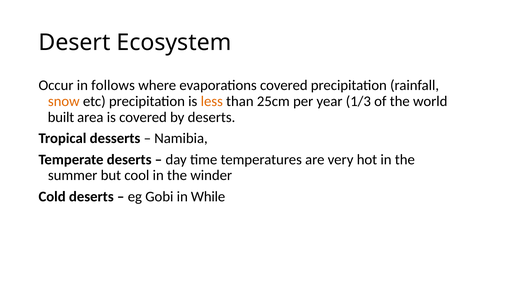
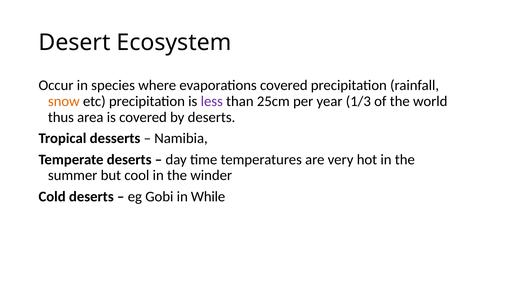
follows: follows -> species
less colour: orange -> purple
built: built -> thus
